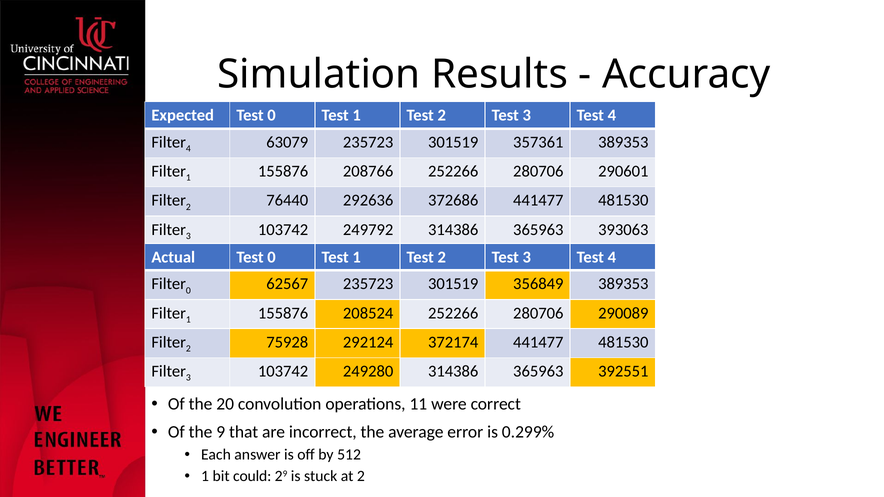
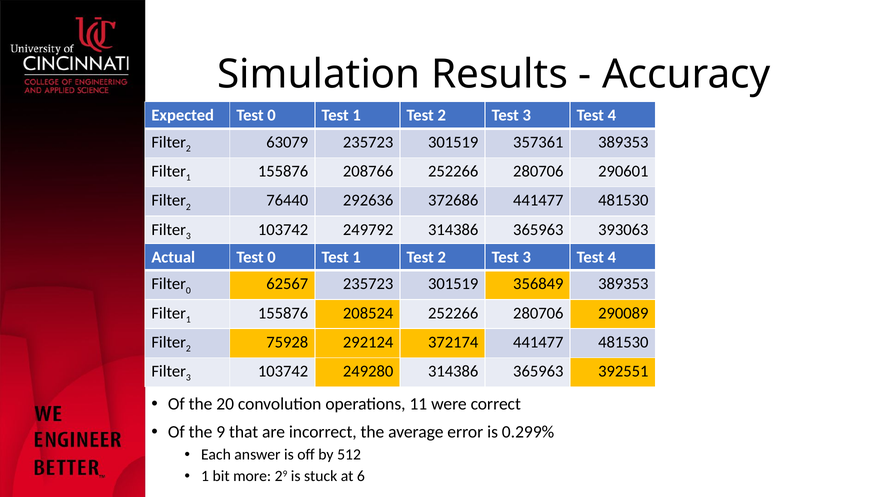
4 at (188, 149): 4 -> 2
could: could -> more
at 2: 2 -> 6
